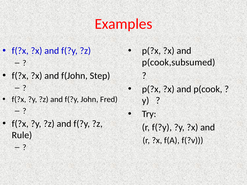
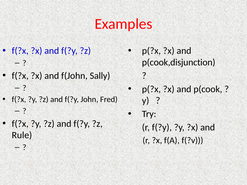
p(cook,subsumed: p(cook,subsumed -> p(cook,disjunction
Step: Step -> Sally
